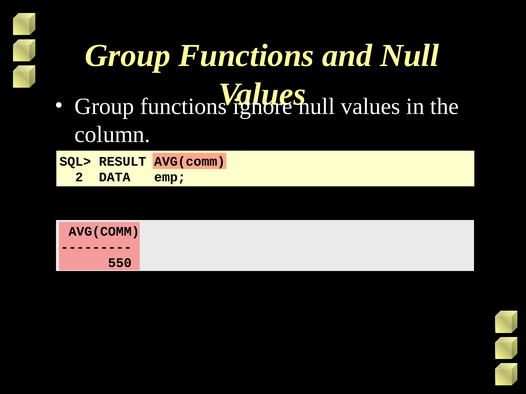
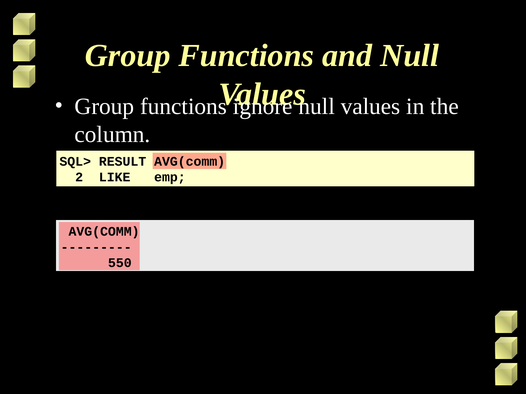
DATA: DATA -> LIKE
